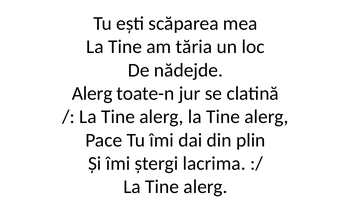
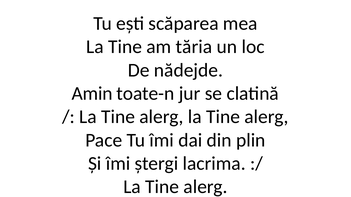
Alerg at (92, 94): Alerg -> Amin
